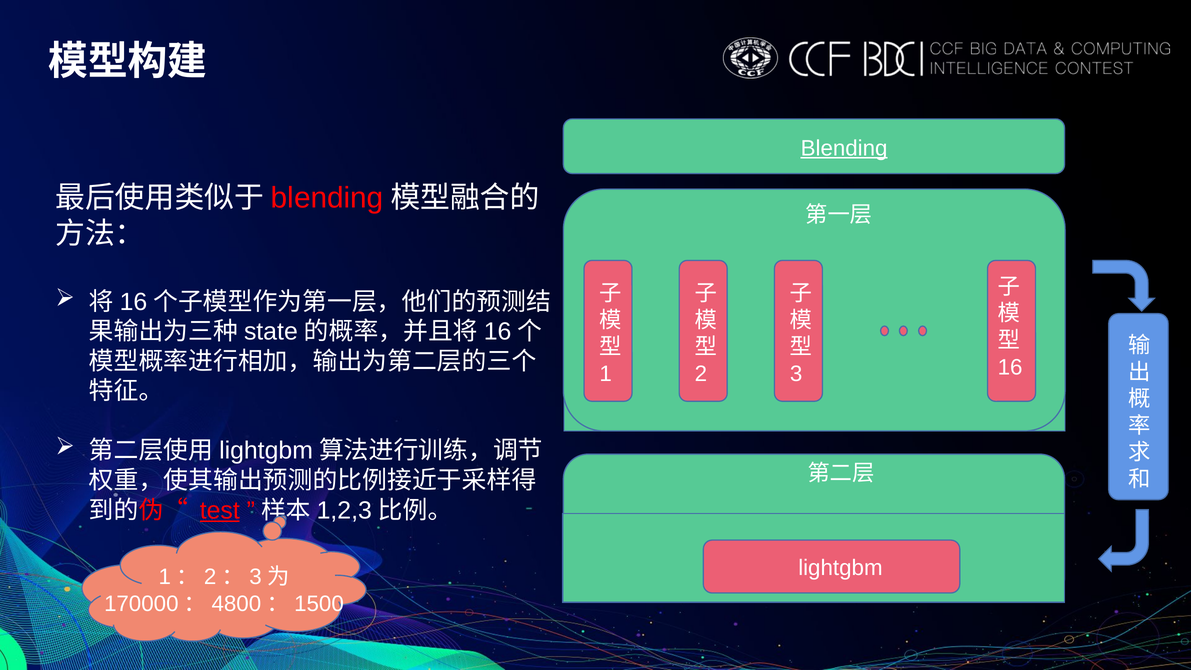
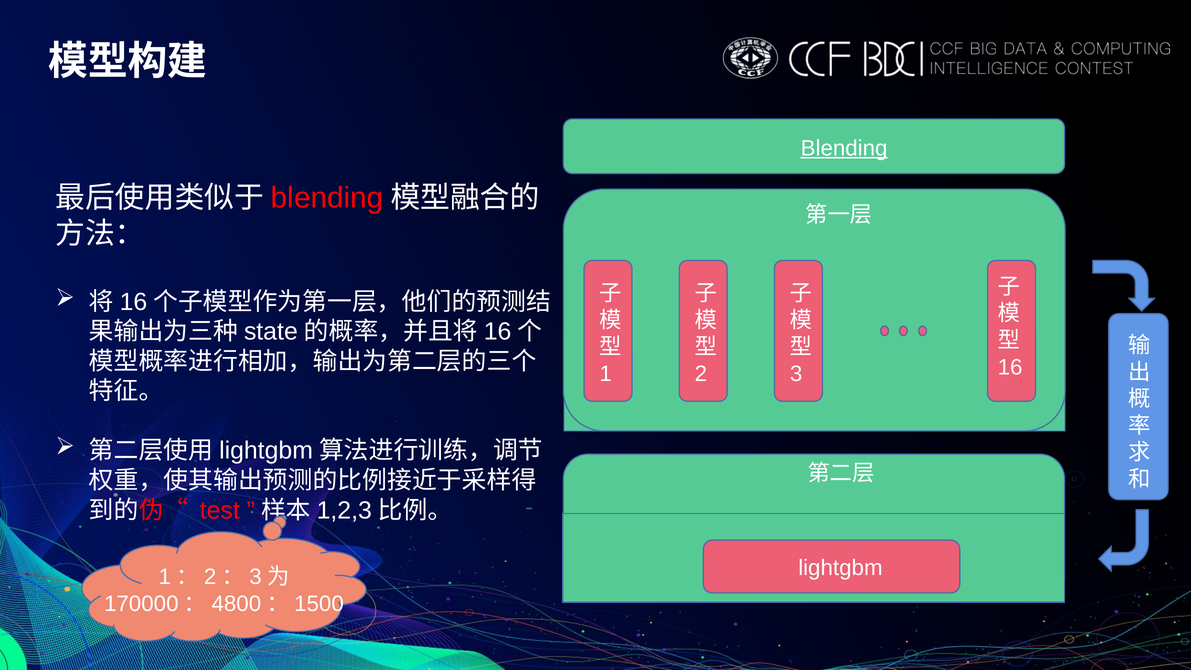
test underline: present -> none
